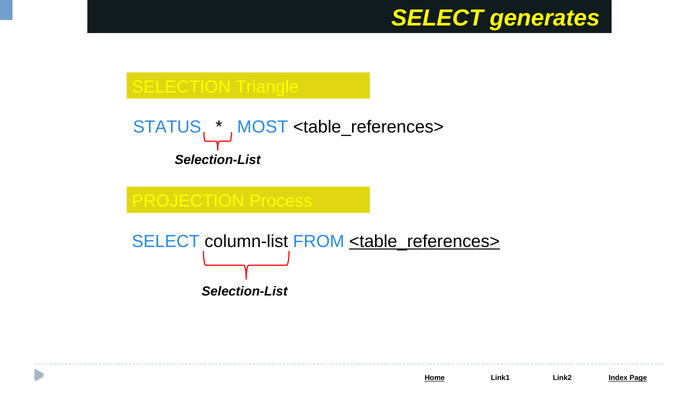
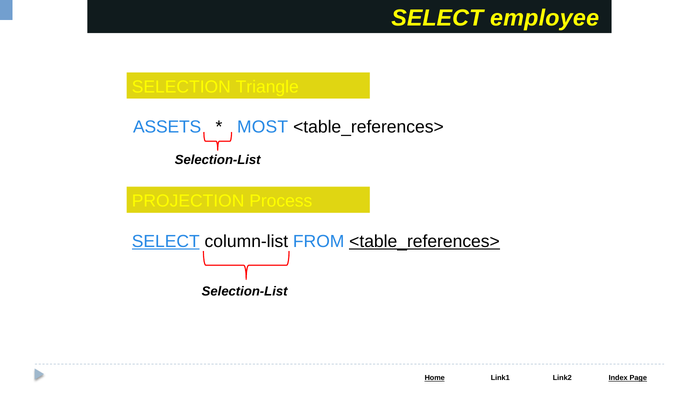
generates: generates -> employee
STATUS: STATUS -> ASSETS
SELECT at (166, 241) underline: none -> present
